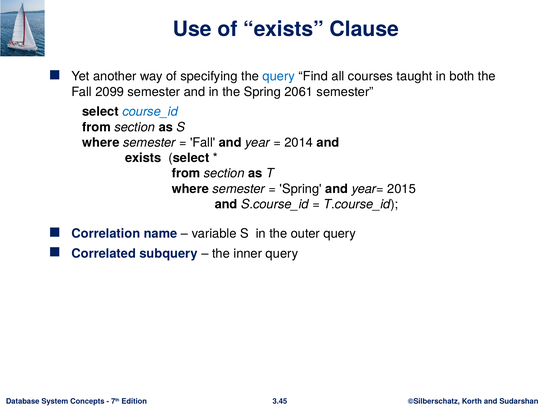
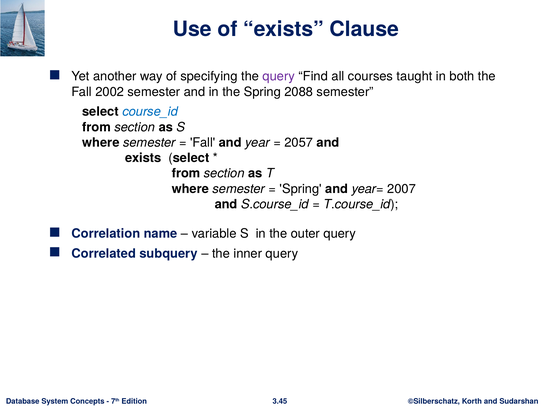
query at (279, 76) colour: blue -> purple
2099: 2099 -> 2002
2061: 2061 -> 2088
2014: 2014 -> 2057
2015: 2015 -> 2007
